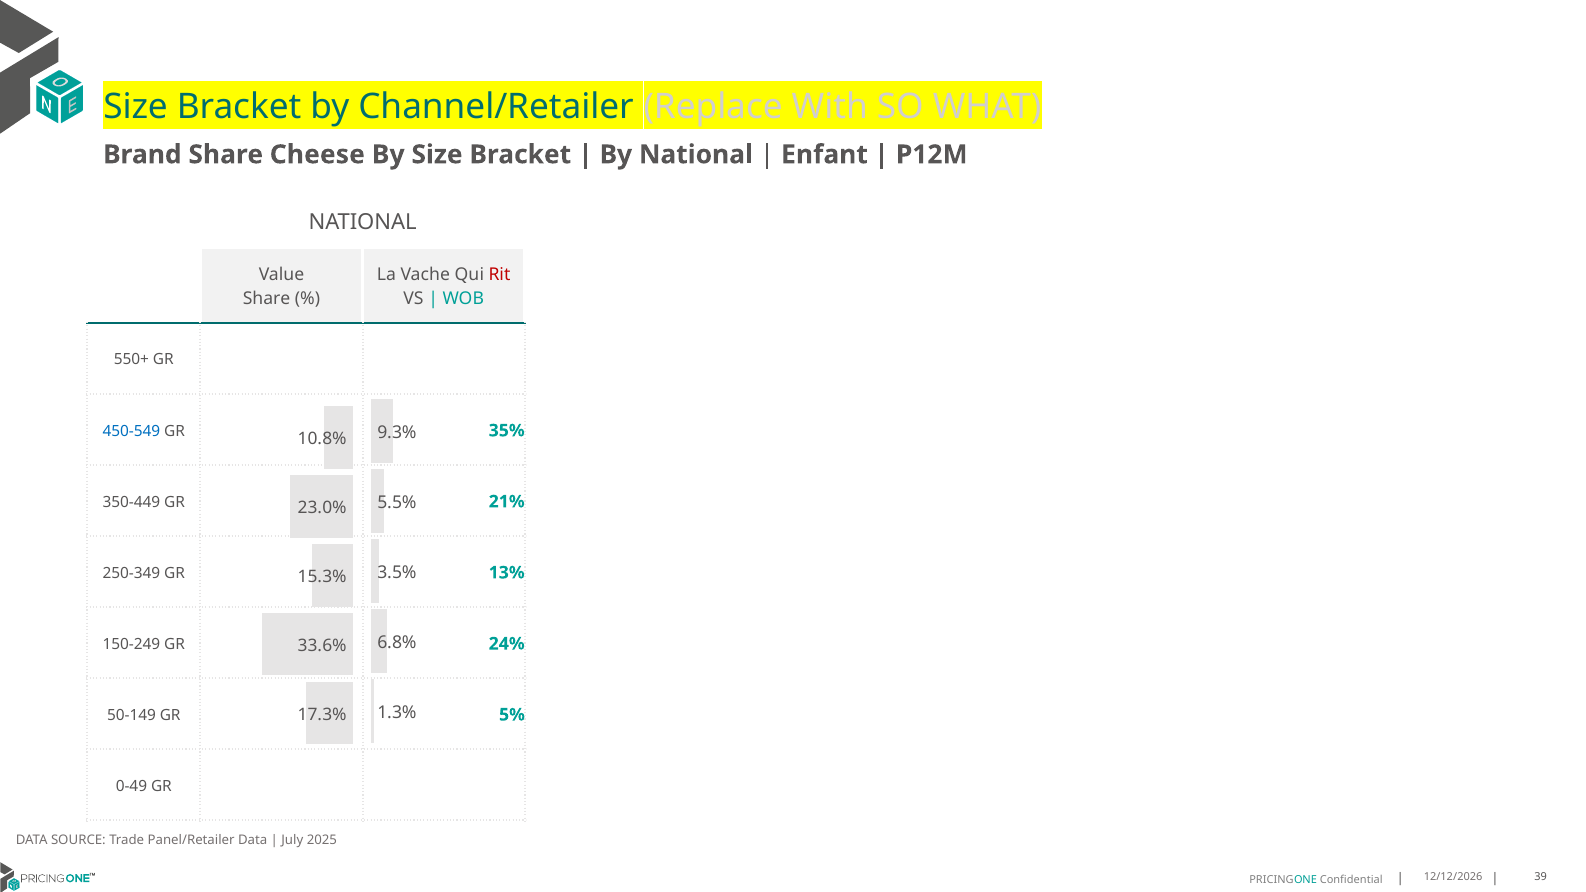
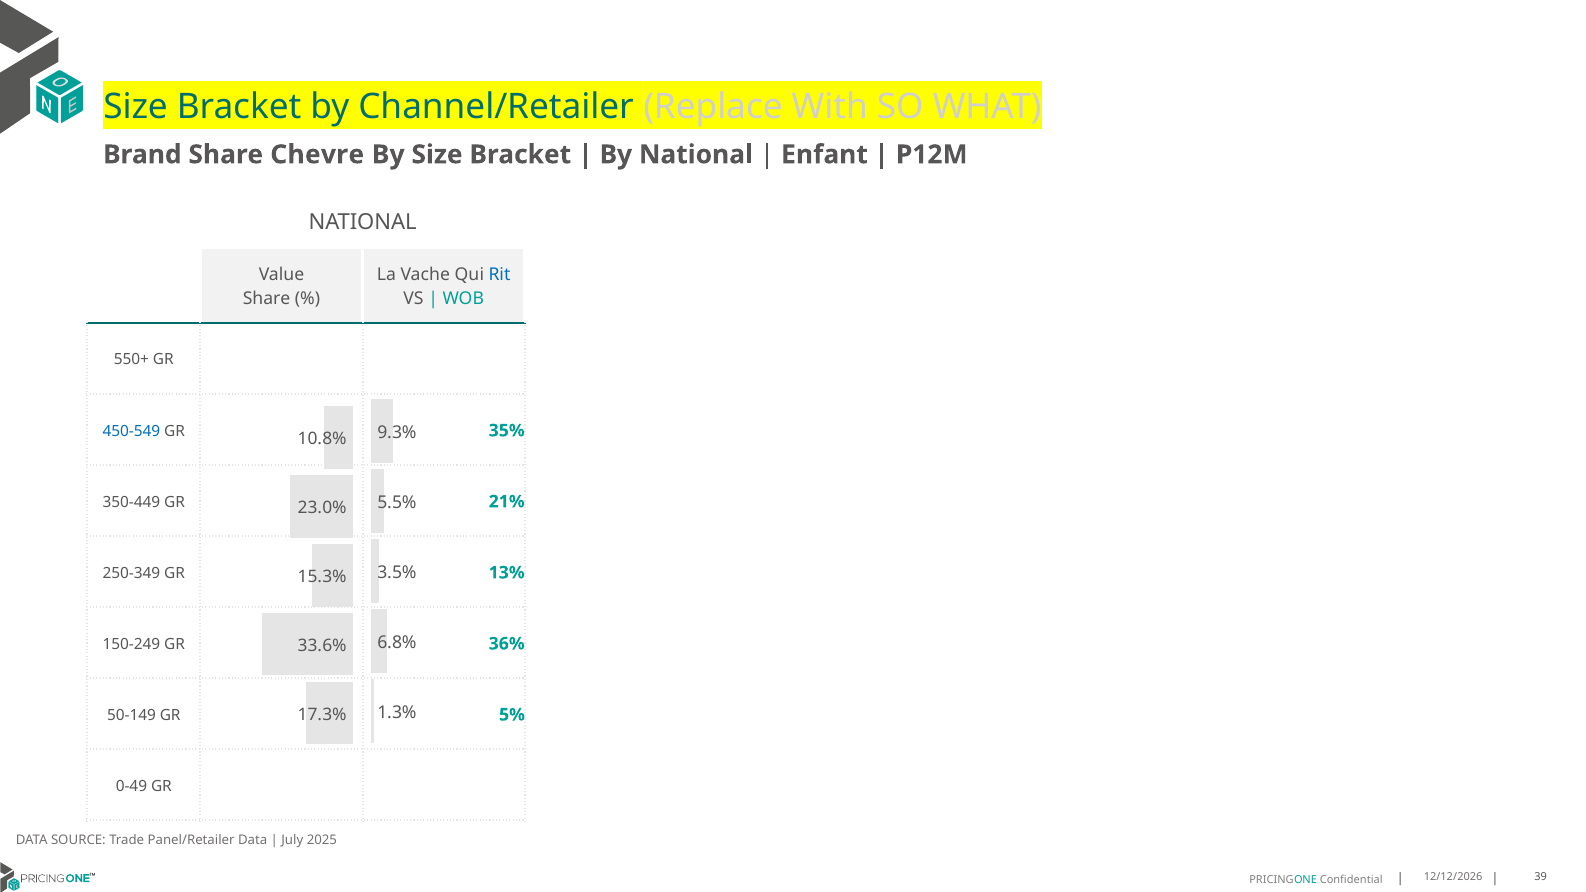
Cheese: Cheese -> Chevre
Rit colour: red -> blue
24%: 24% -> 36%
